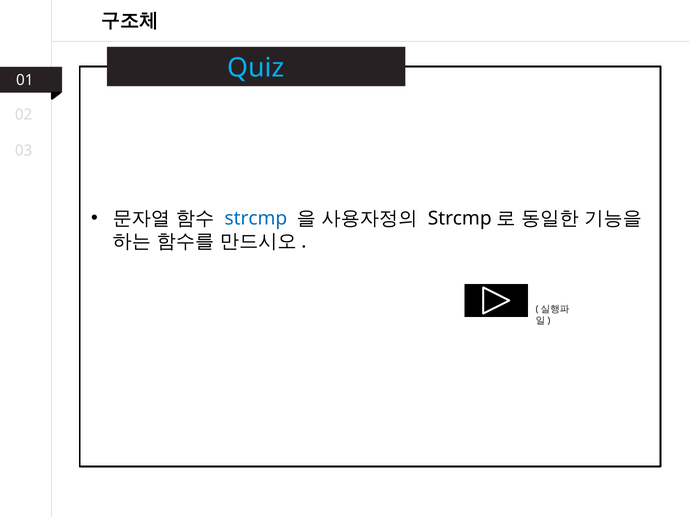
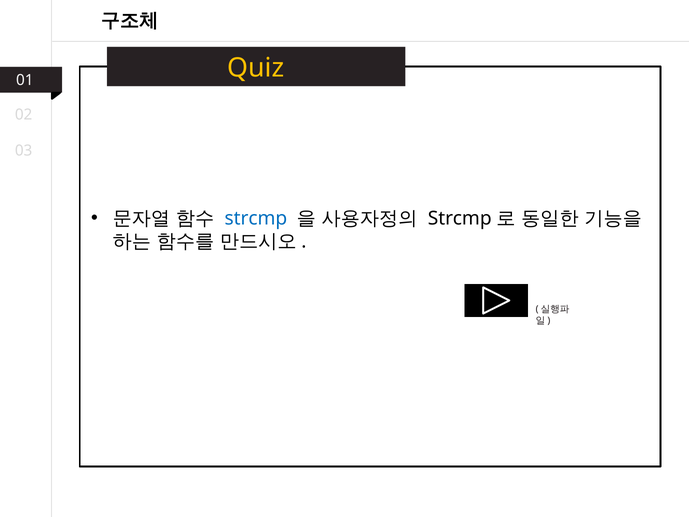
Quiz colour: light blue -> yellow
